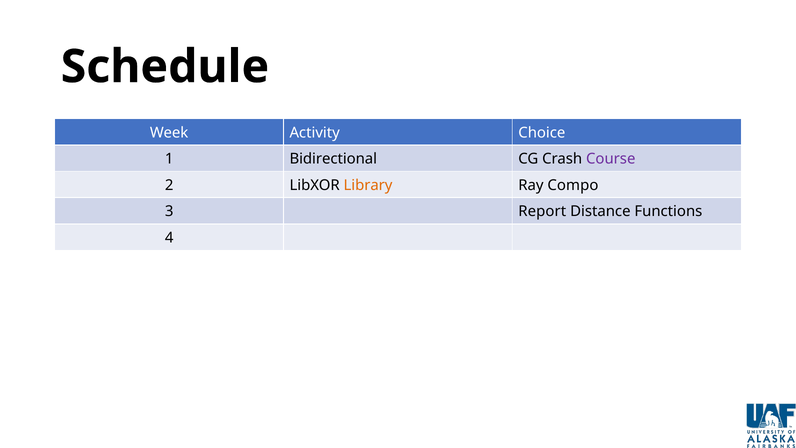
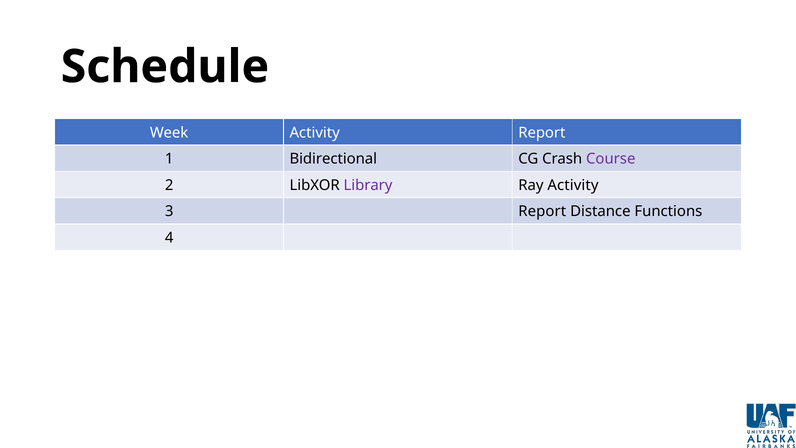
Activity Choice: Choice -> Report
Library colour: orange -> purple
Ray Compo: Compo -> Activity
